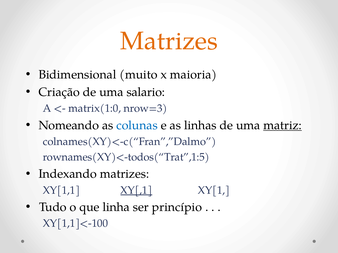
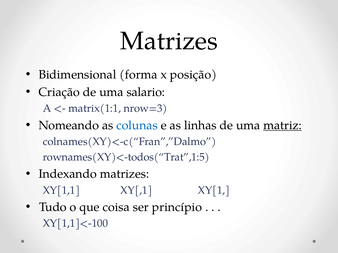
Matrizes at (169, 41) colour: orange -> black
muito: muito -> forma
maioria: maioria -> posição
matrix(1:0: matrix(1:0 -> matrix(1:1
XY[,1 underline: present -> none
linha: linha -> coisa
